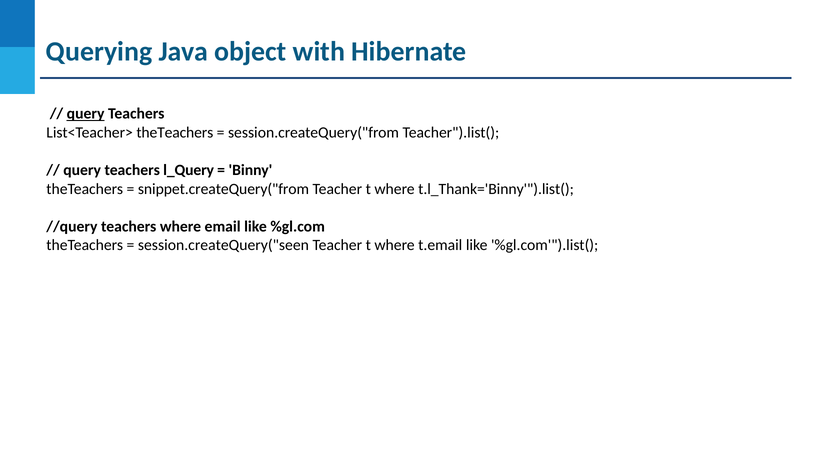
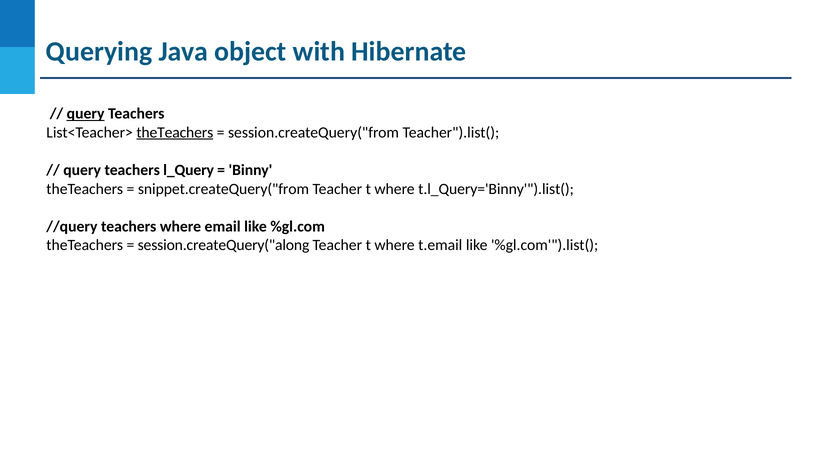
theTeachers at (175, 133) underline: none -> present
t.l_Thank='Binny'").list(: t.l_Thank='Binny'").list( -> t.l_Query='Binny'").list(
session.createQuery("seen: session.createQuery("seen -> session.createQuery("along
